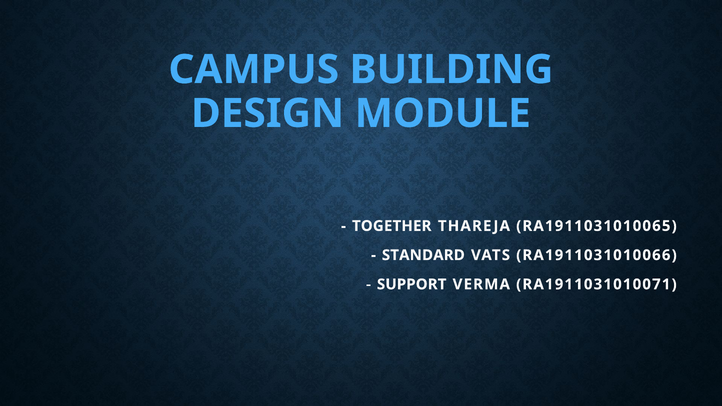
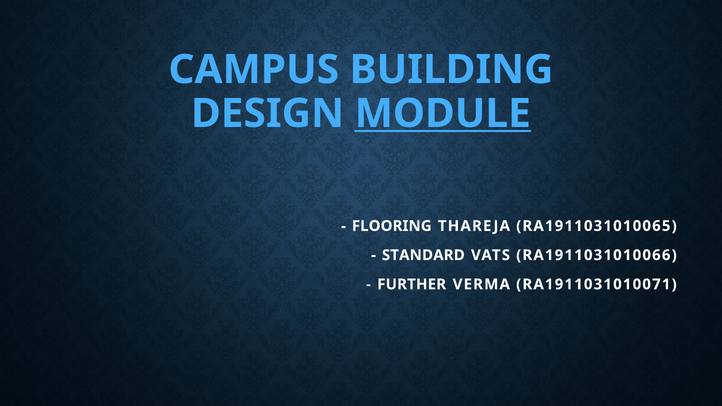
MODULE underline: none -> present
TOGETHER: TOGETHER -> FLOORING
SUPPORT: SUPPORT -> FURTHER
